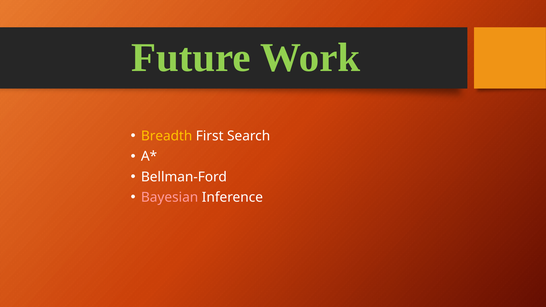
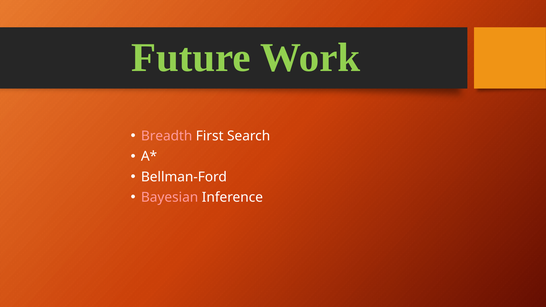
Breadth colour: yellow -> pink
